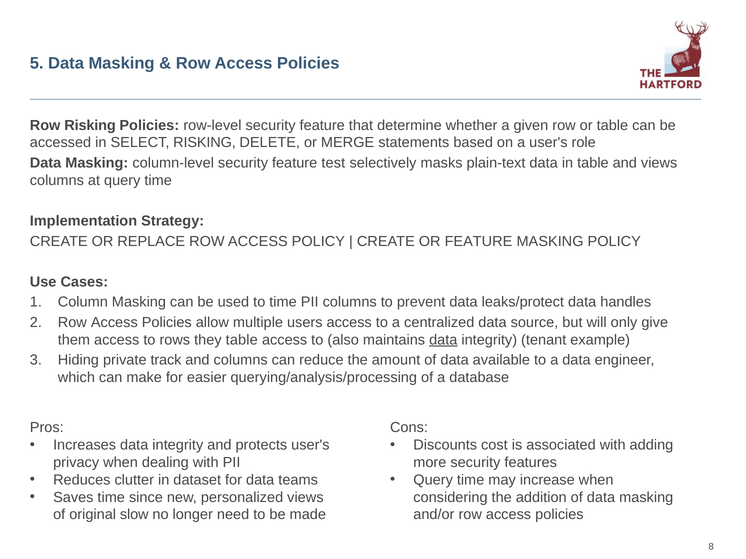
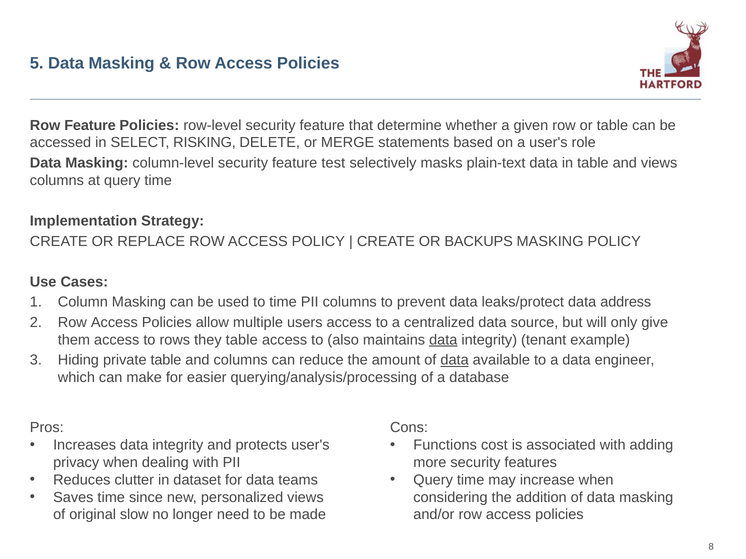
Row Risking: Risking -> Feature
OR FEATURE: FEATURE -> BACKUPS
handles: handles -> address
private track: track -> table
data at (455, 361) underline: none -> present
Discounts: Discounts -> Functions
